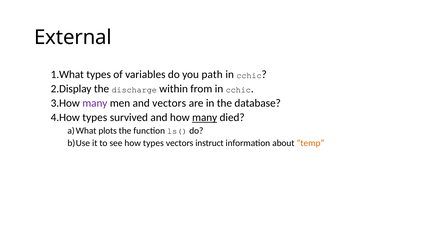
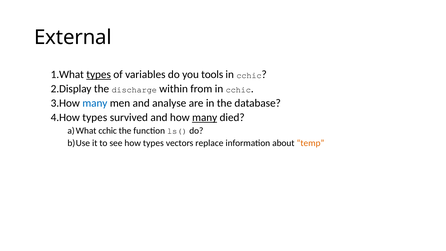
types at (99, 74) underline: none -> present
path: path -> tools
many at (95, 103) colour: purple -> blue
and vectors: vectors -> analyse
plots at (108, 131): plots -> cchic
instruct: instruct -> replace
